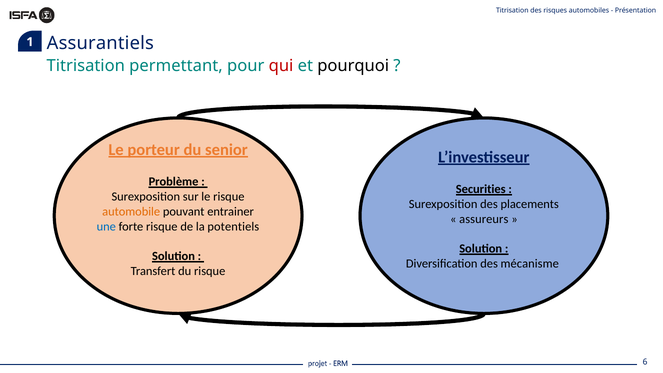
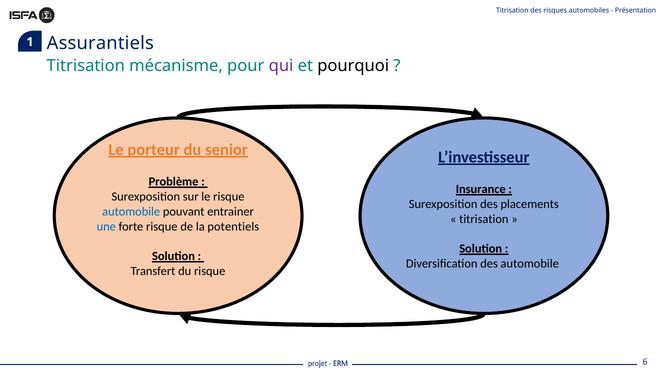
permettant: permettant -> mécanisme
qui colour: red -> purple
Securities: Securities -> Insurance
automobile at (131, 212) colour: orange -> blue
assureurs at (484, 219): assureurs -> titrisation
des mécanisme: mécanisme -> automobile
